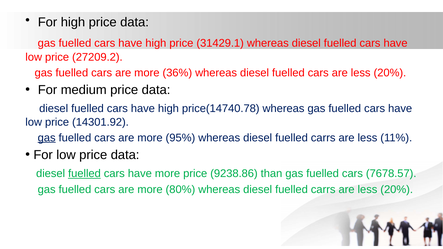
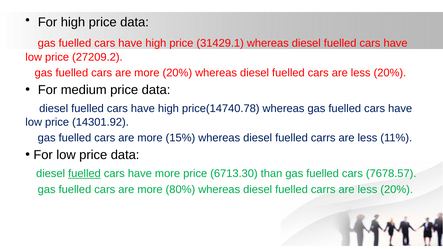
more 36%: 36% -> 20%
gas at (47, 138) underline: present -> none
95%: 95% -> 15%
9238.86: 9238.86 -> 6713.30
